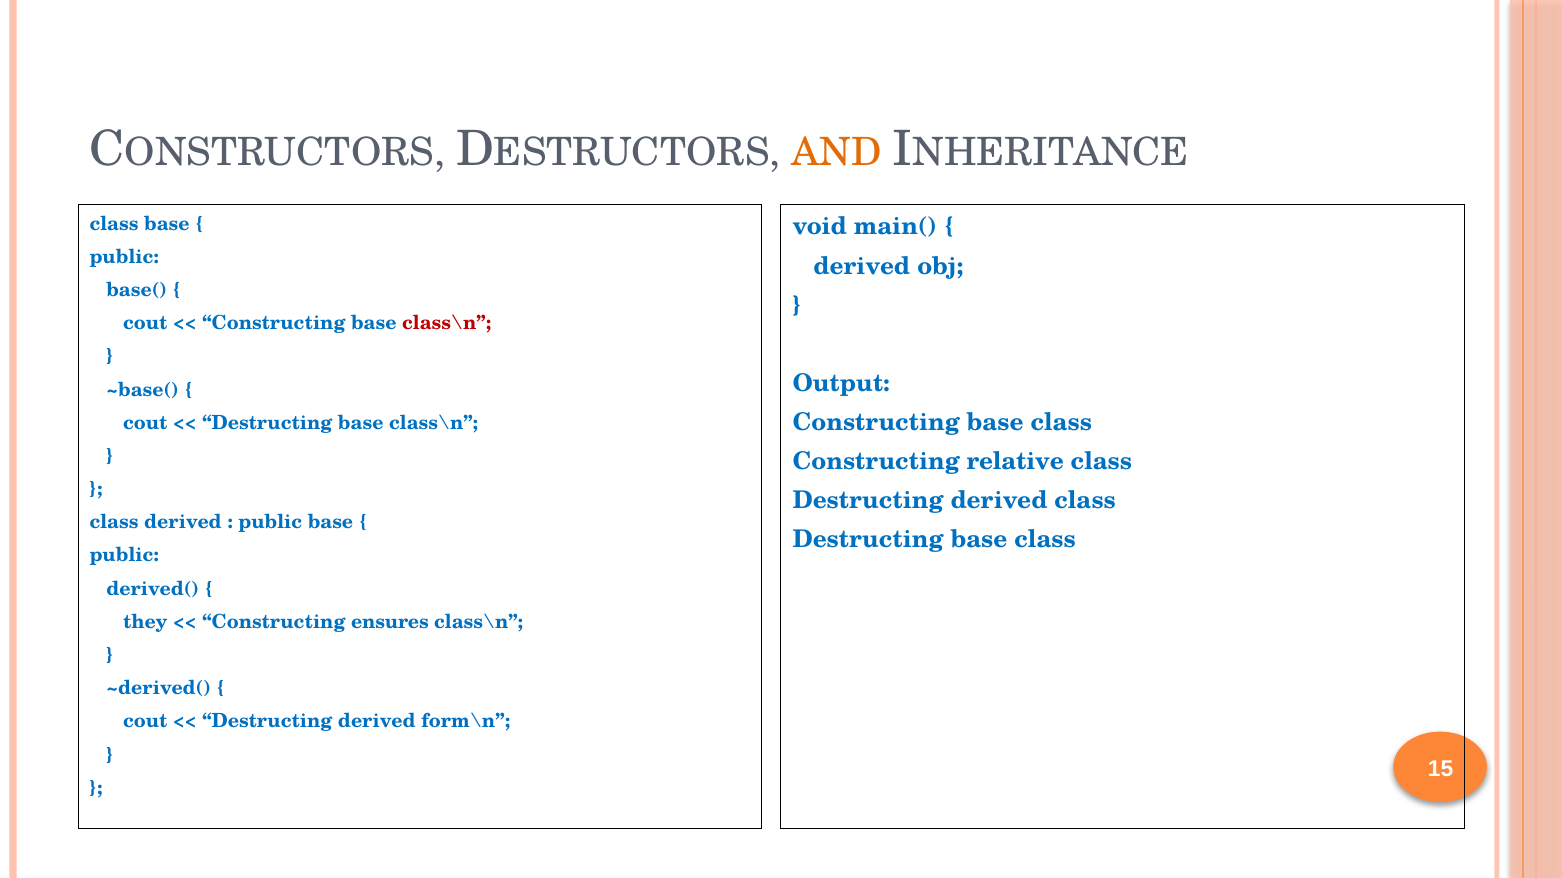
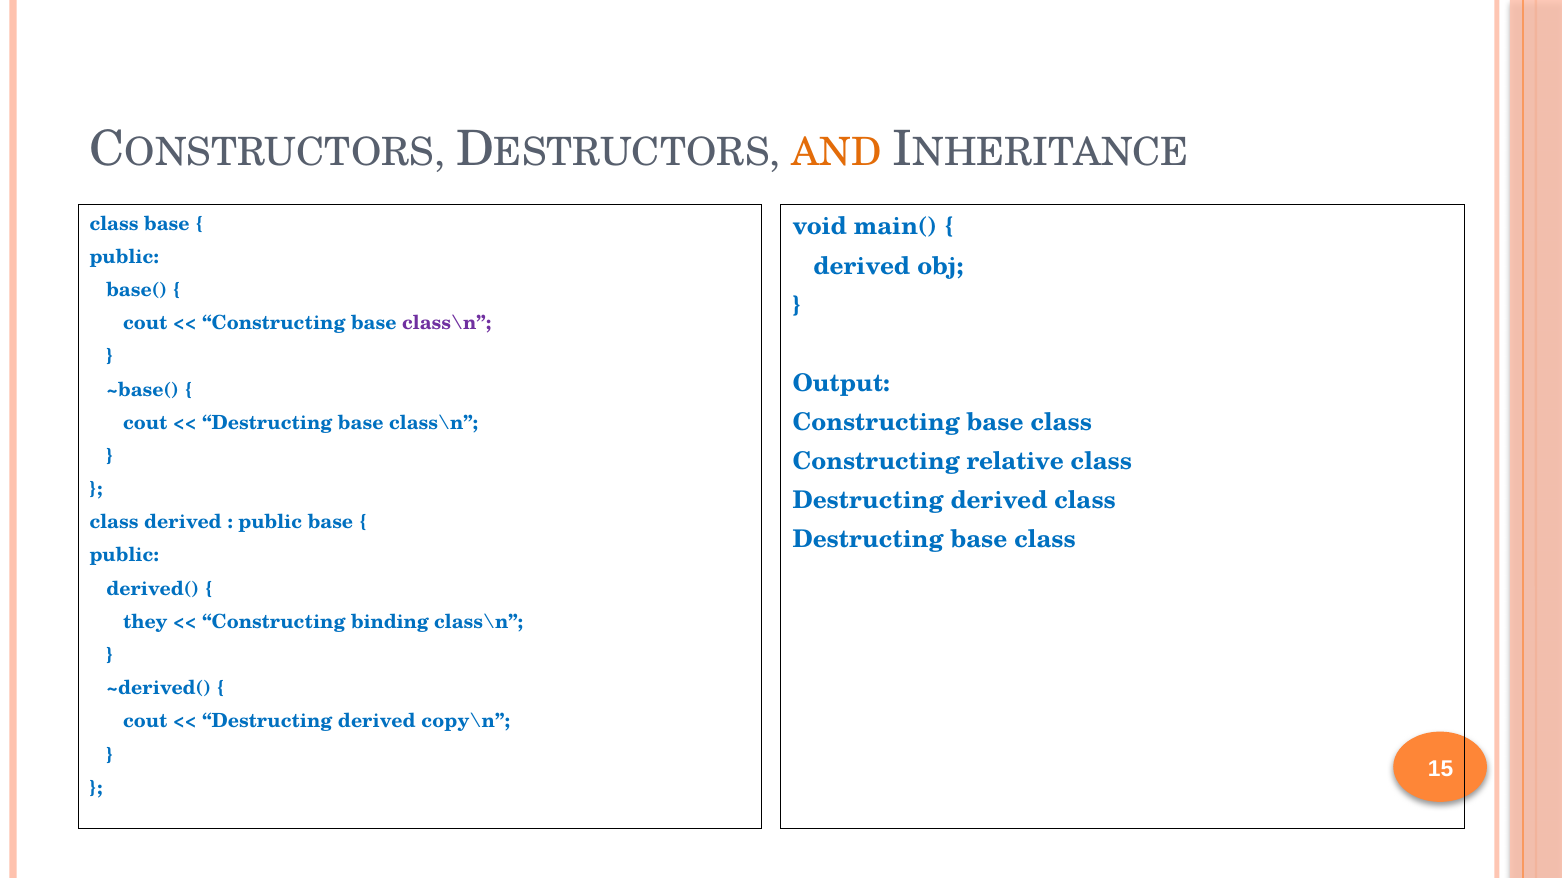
class\n at (447, 323) colour: red -> purple
ensures: ensures -> binding
form\n: form\n -> copy\n
